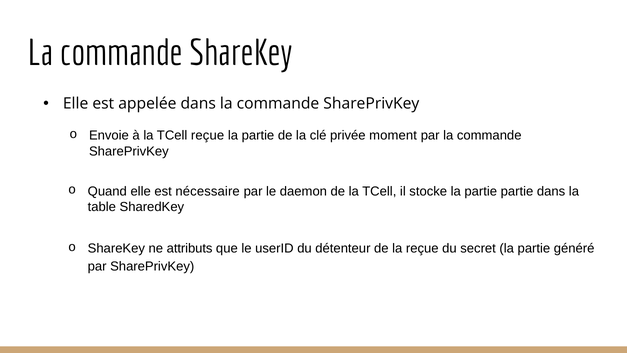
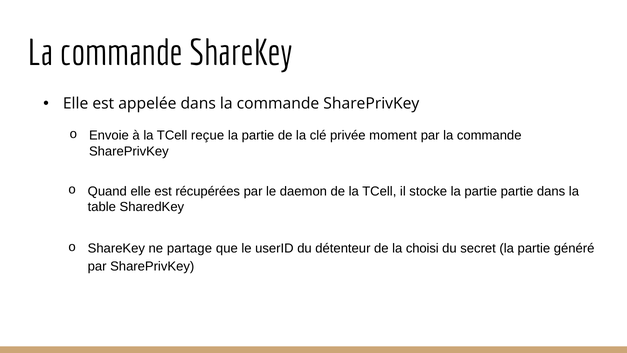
nécessaire: nécessaire -> récupérées
attributs: attributs -> partage
la reçue: reçue -> choisi
